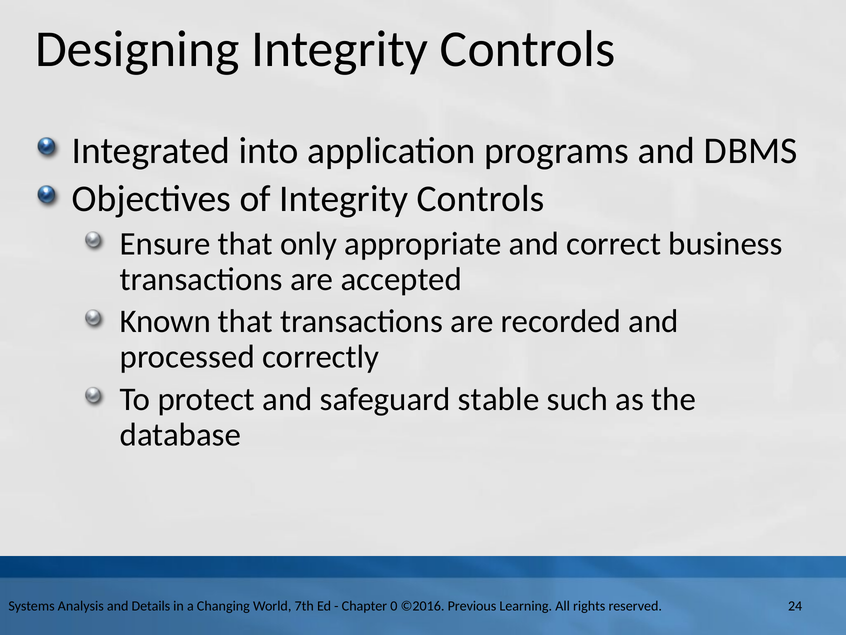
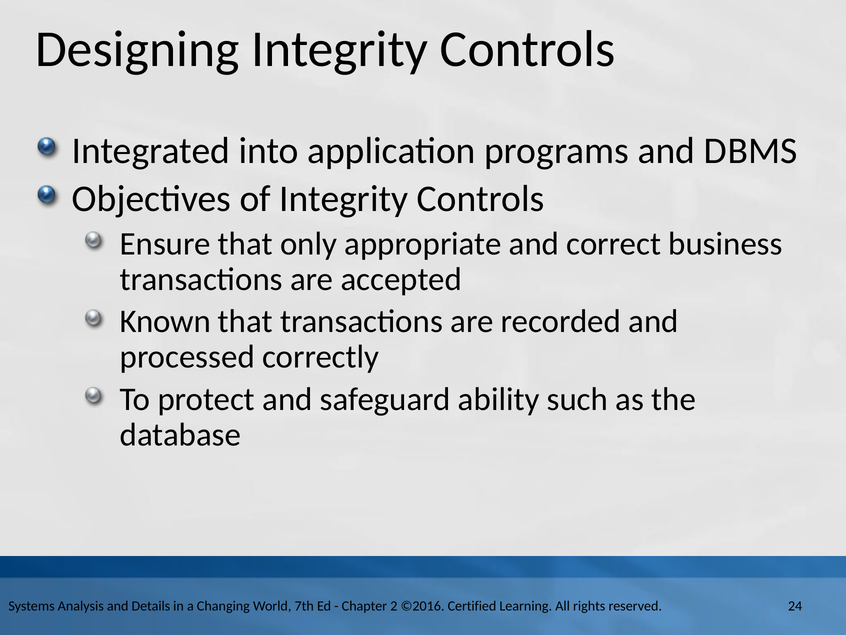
stable: stable -> ability
0: 0 -> 2
Previous: Previous -> Certified
